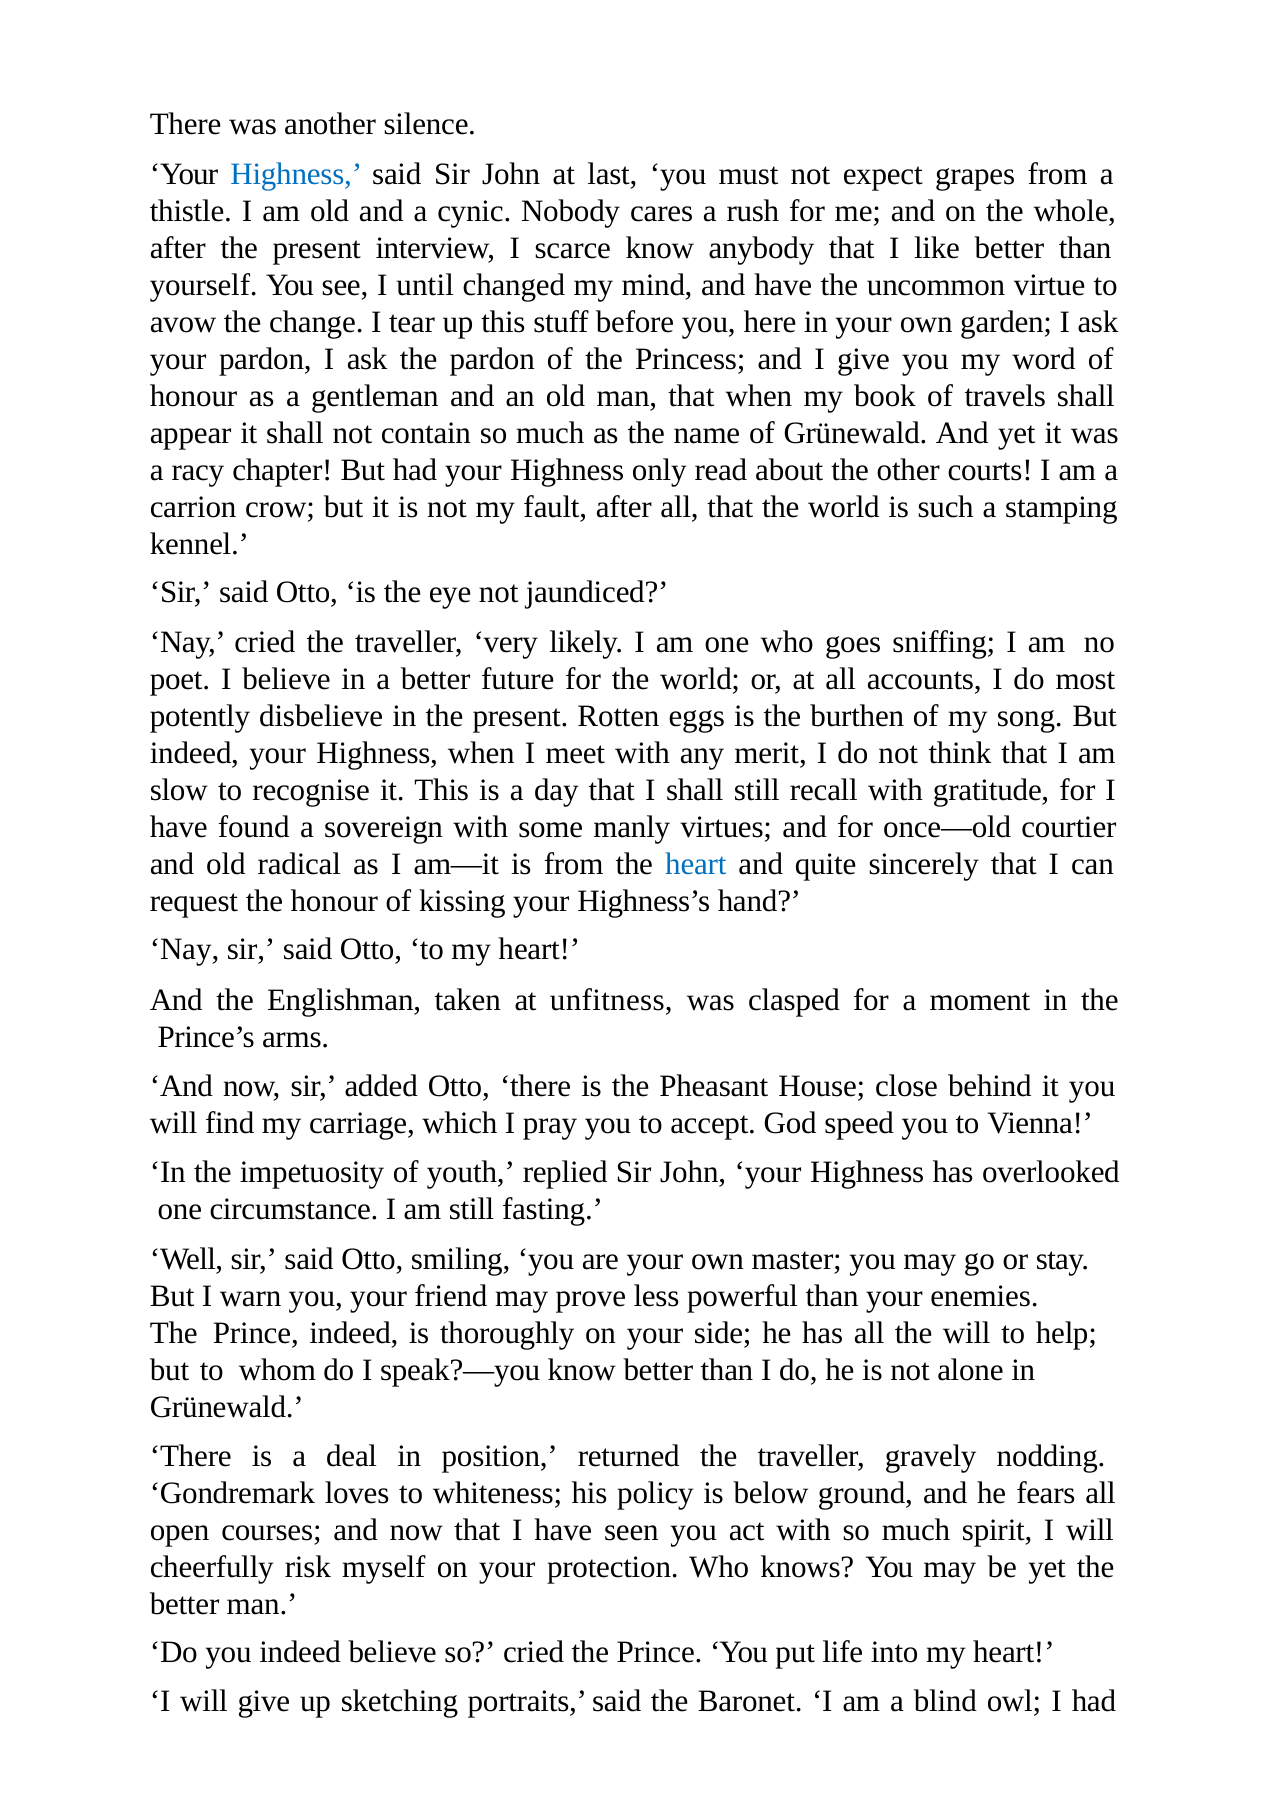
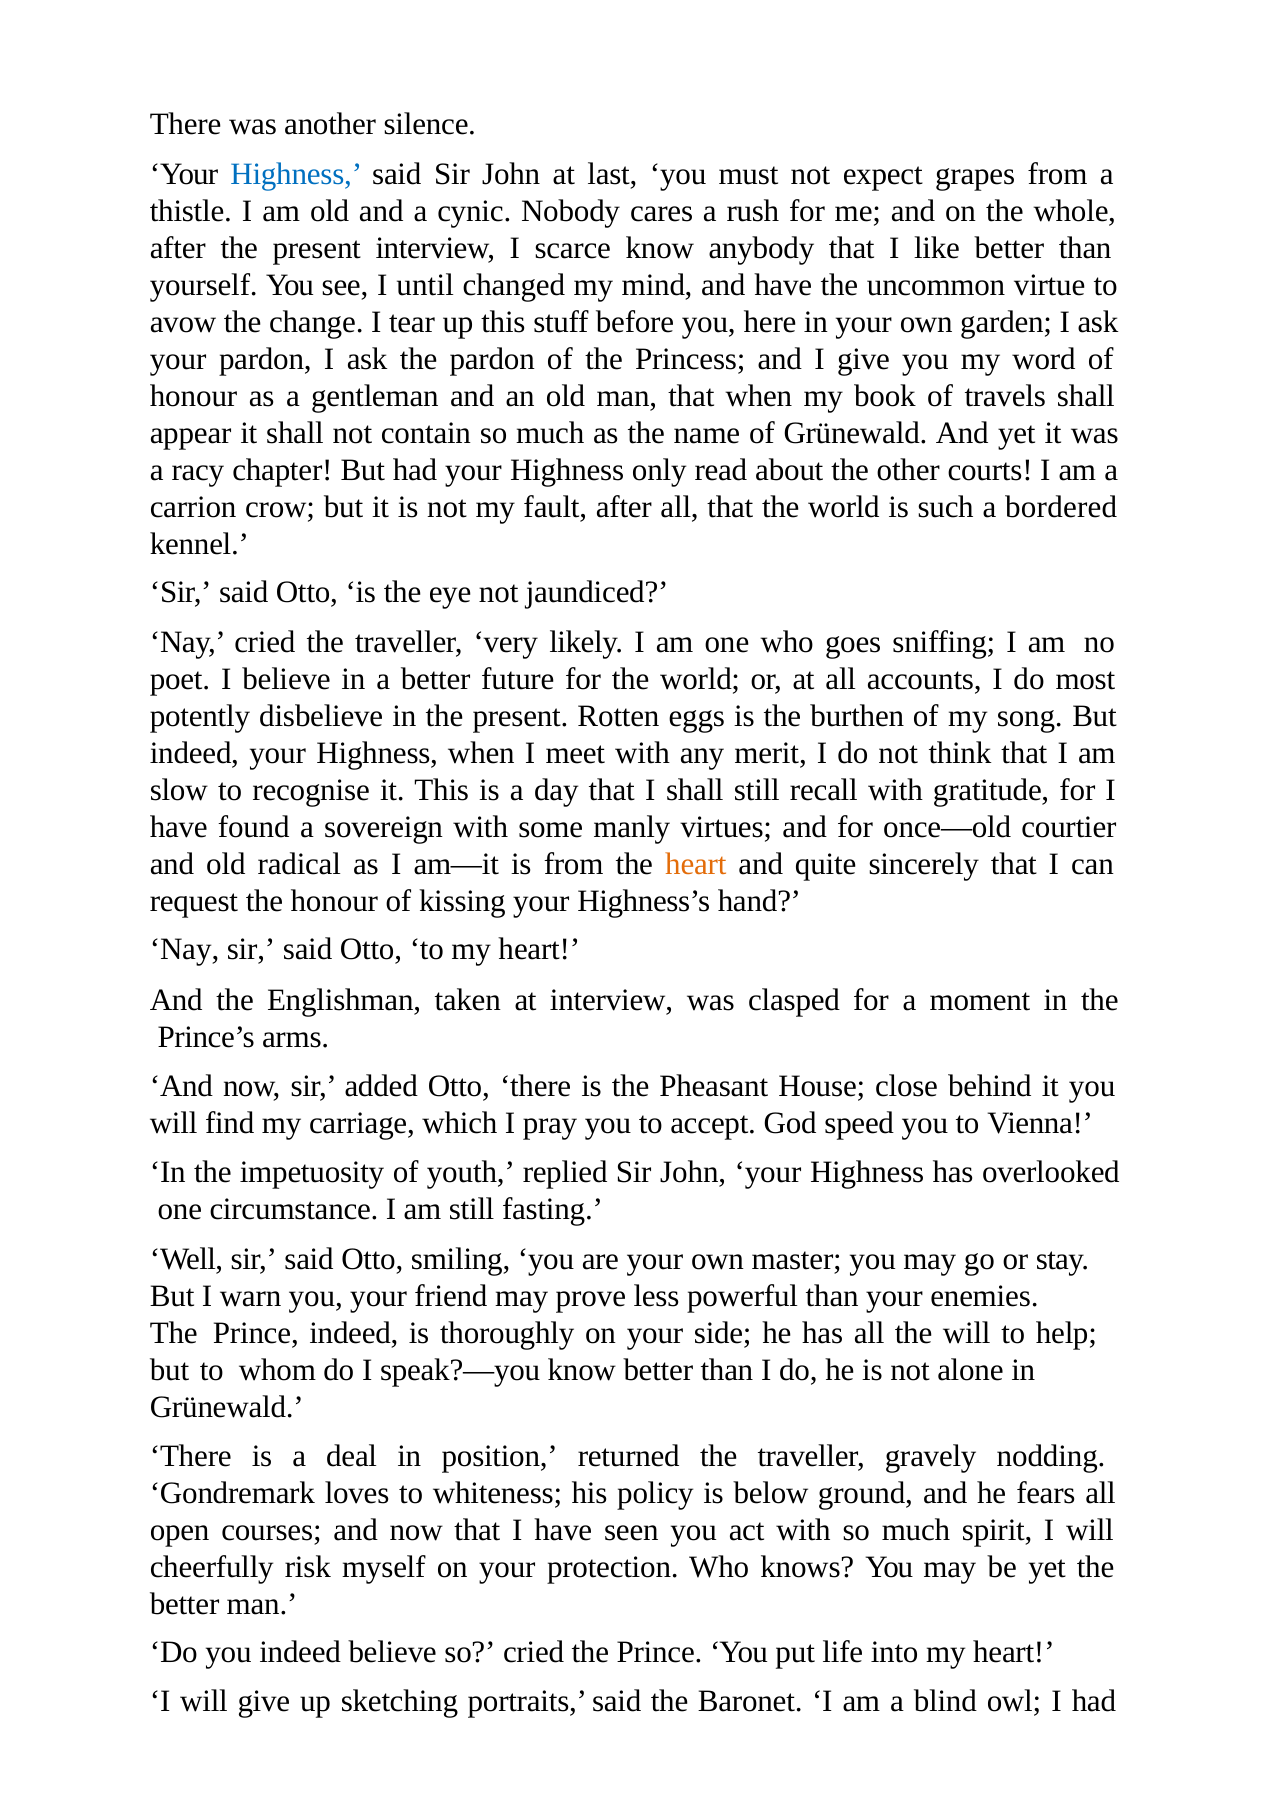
stamping: stamping -> bordered
heart at (696, 865) colour: blue -> orange
at unfitness: unfitness -> interview
